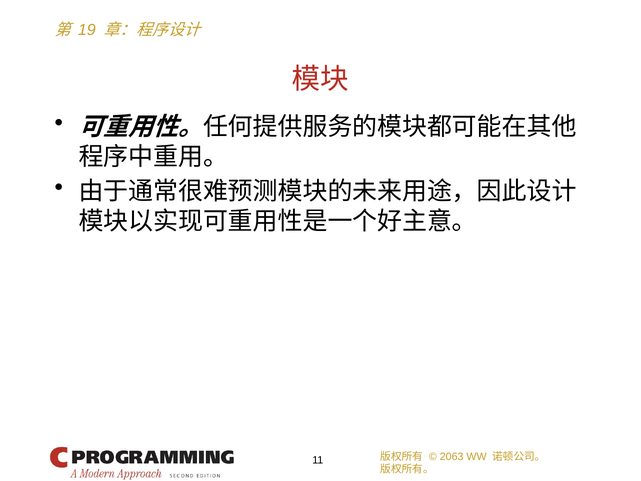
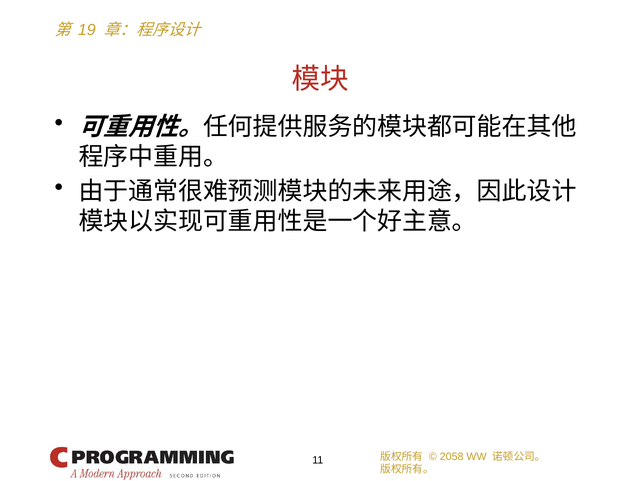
2063: 2063 -> 2058
